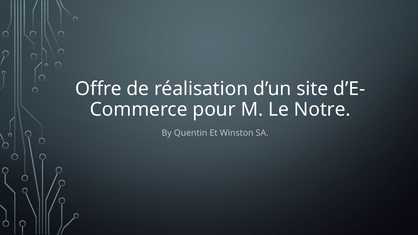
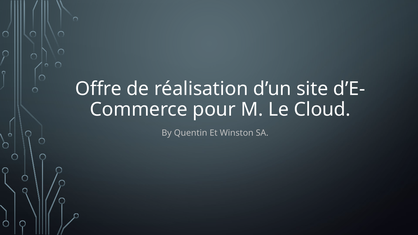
Notre: Notre -> Cloud
